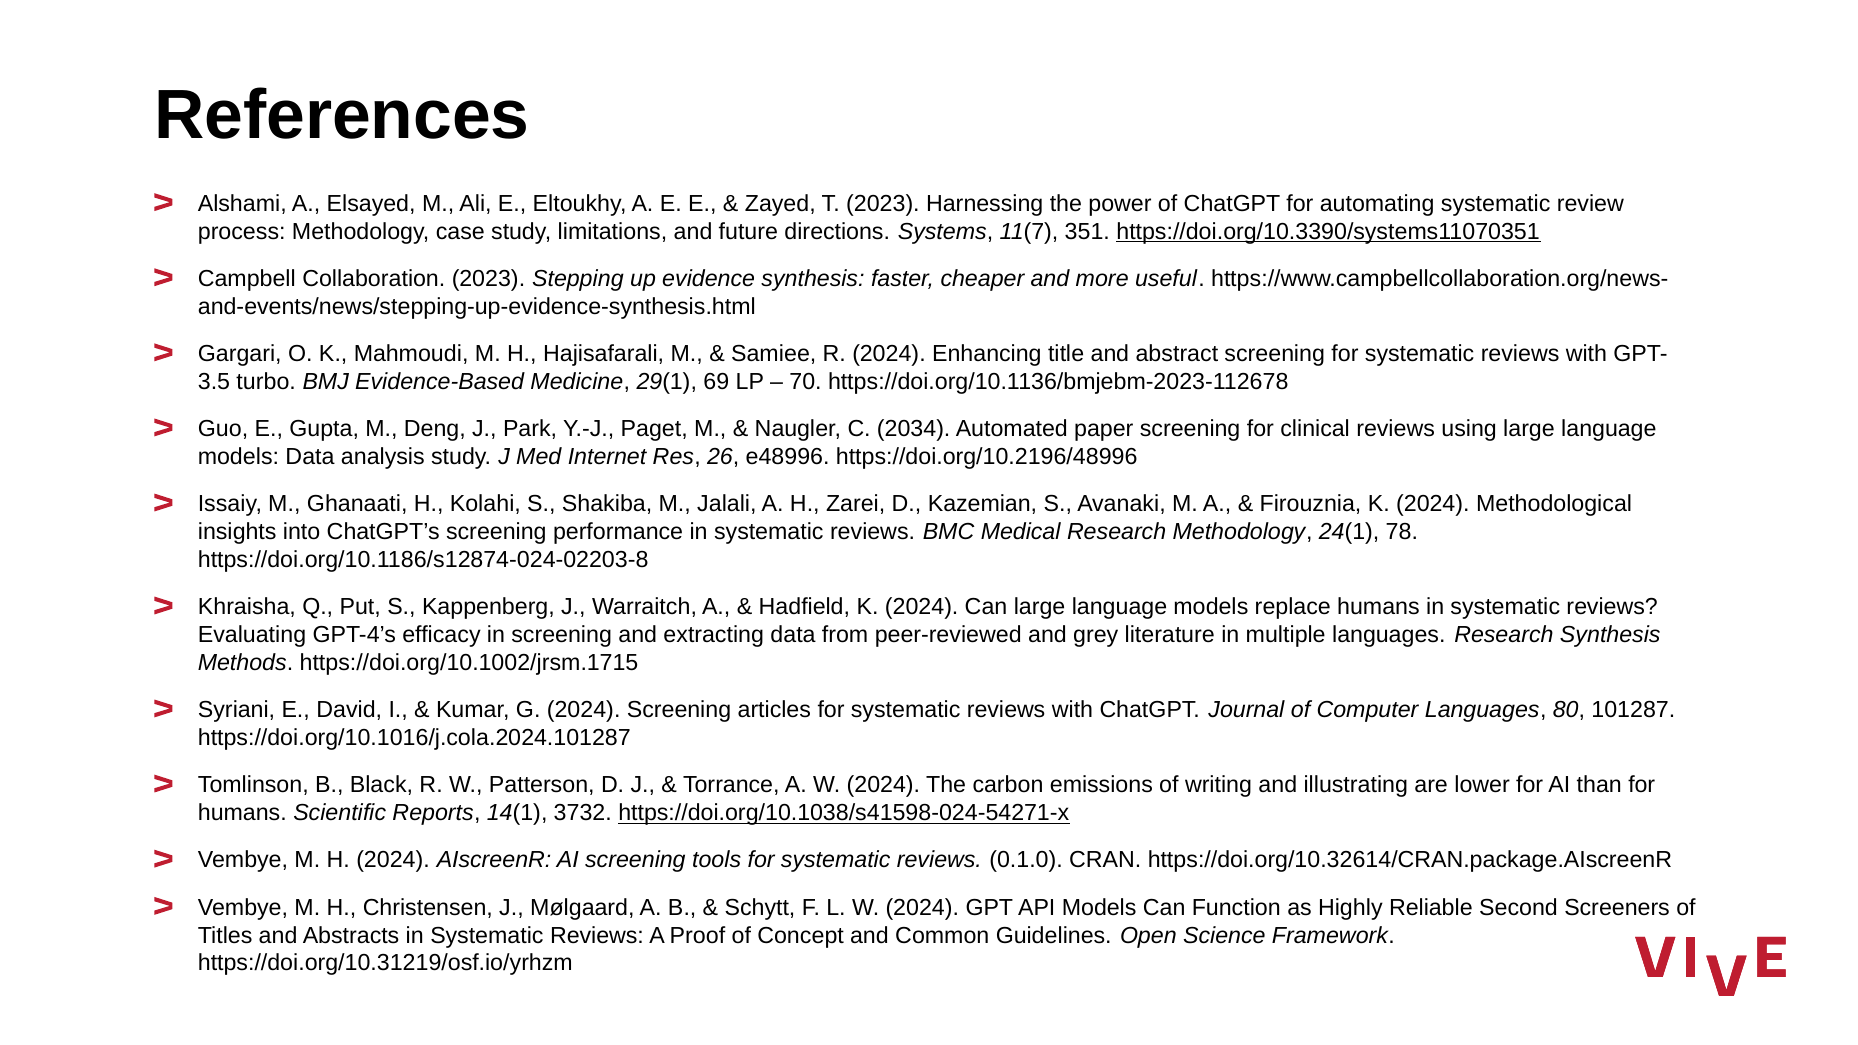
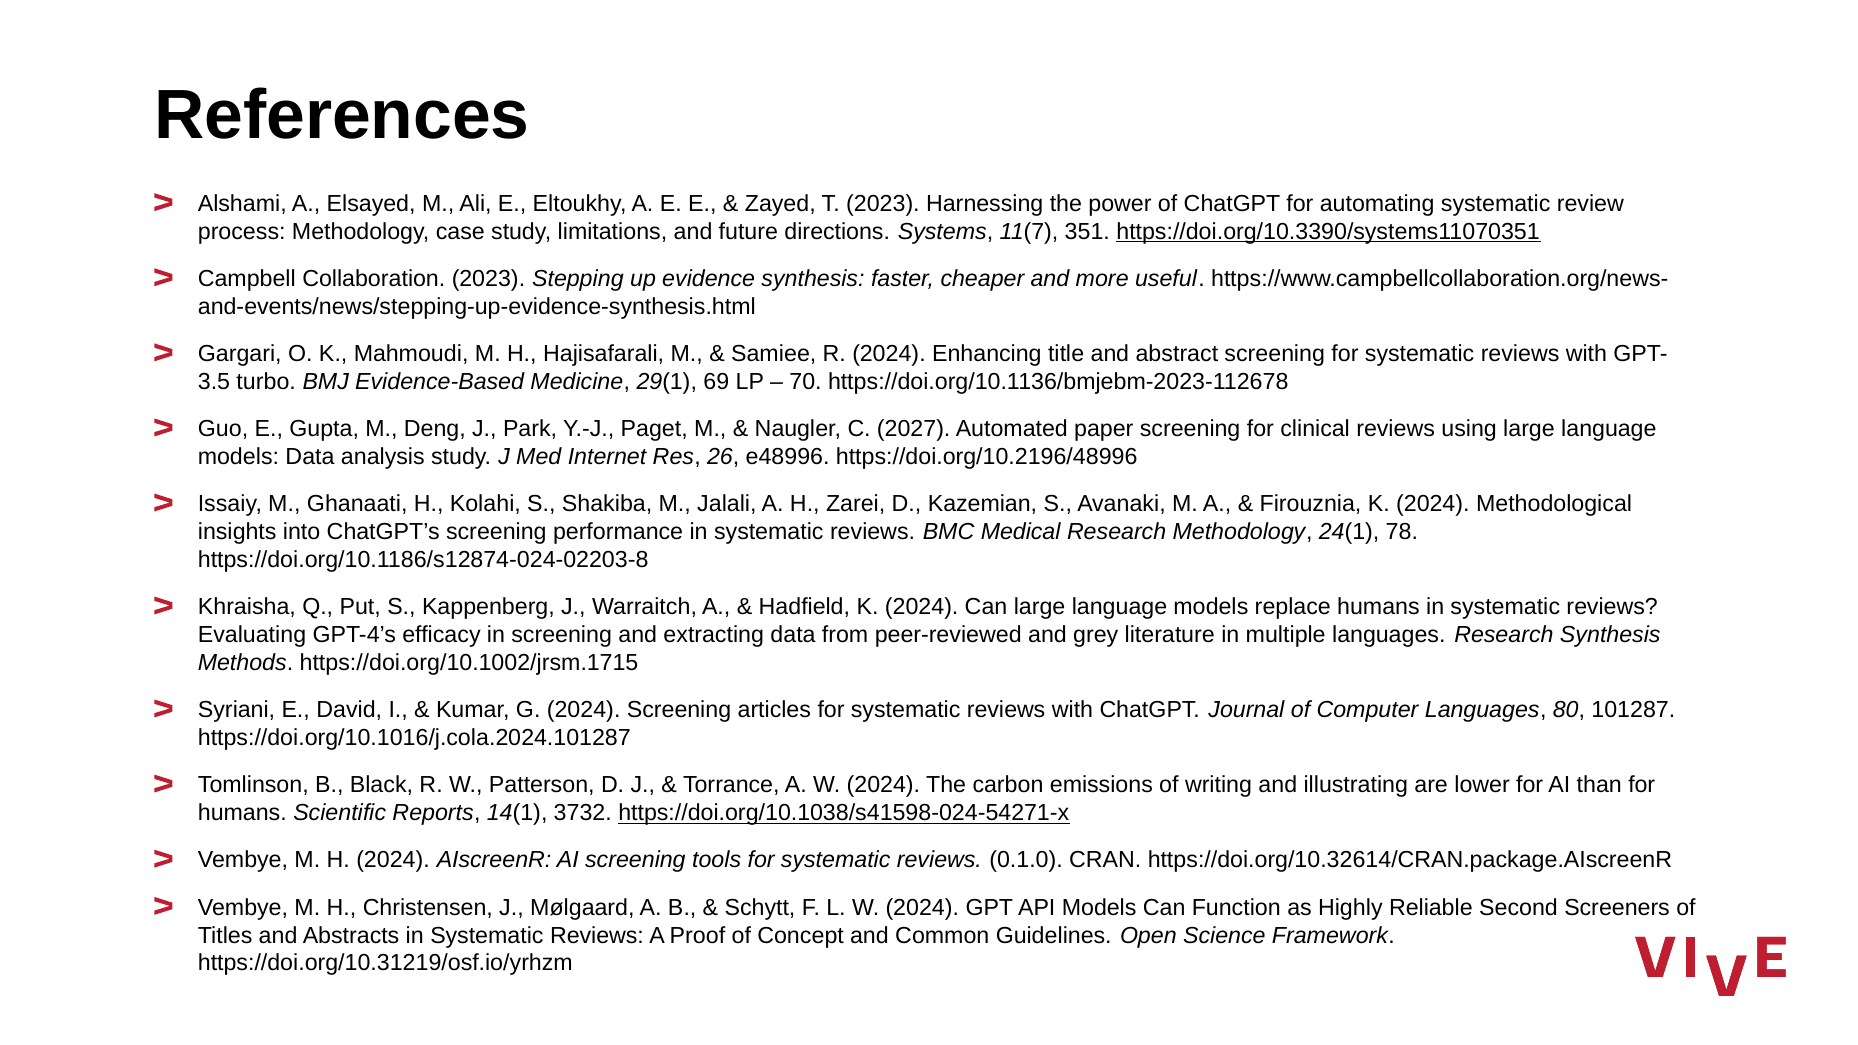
2034: 2034 -> 2027
